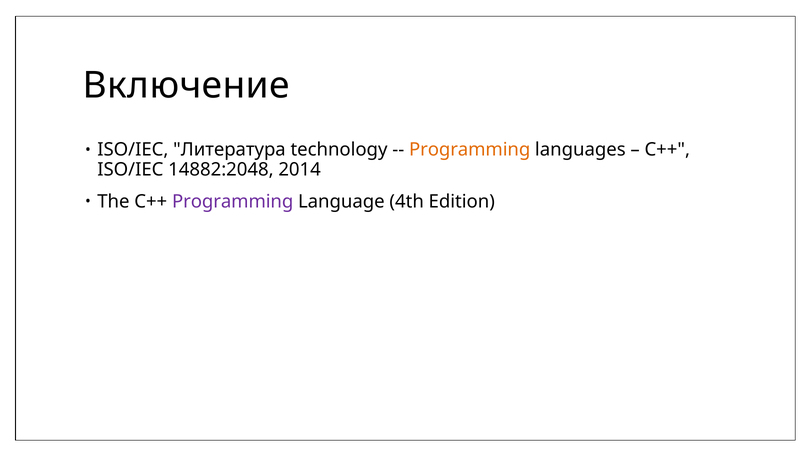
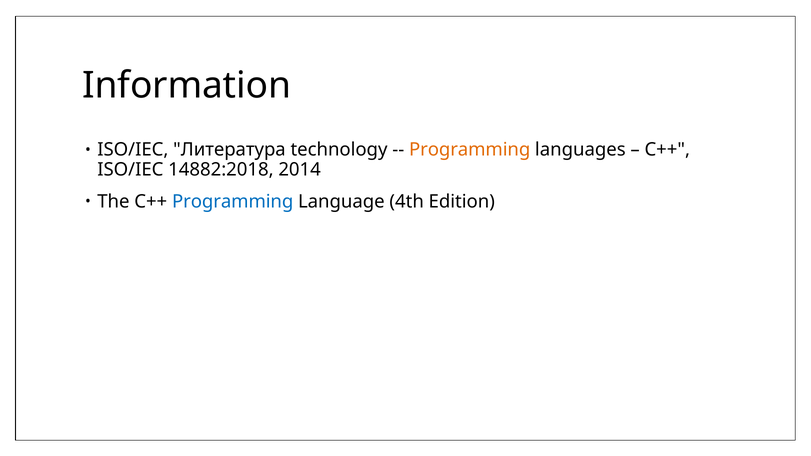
Включение: Включение -> Information
14882:2048: 14882:2048 -> 14882:2018
Programming at (233, 202) colour: purple -> blue
